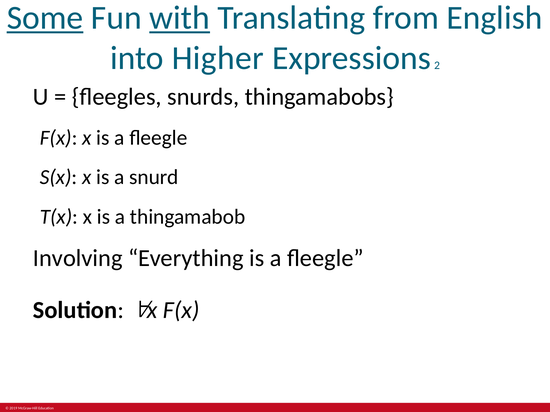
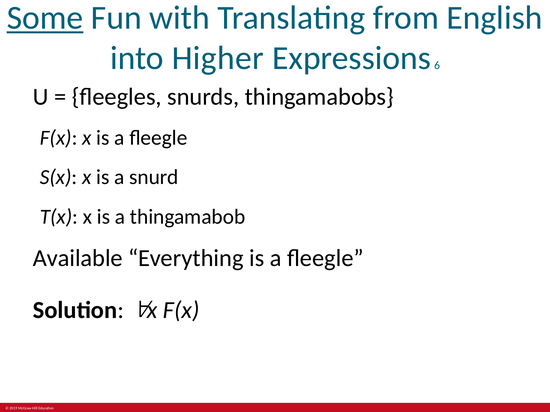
with underline: present -> none
2: 2 -> 6
Involving: Involving -> Available
